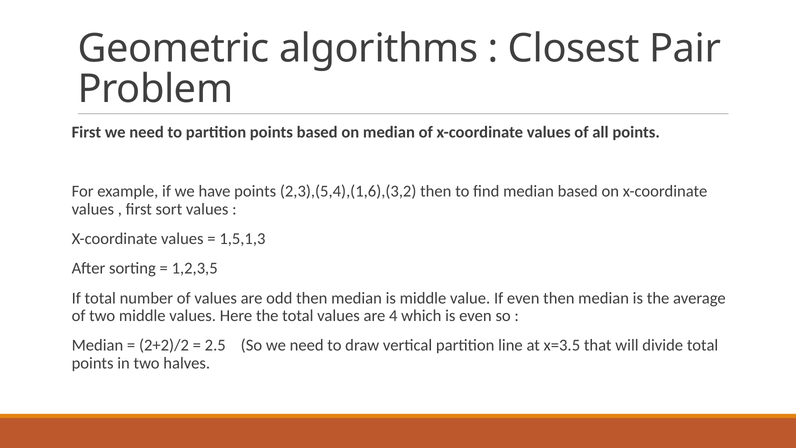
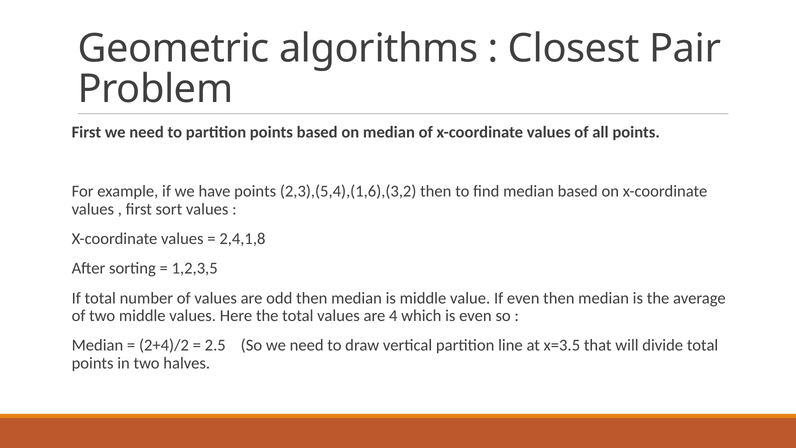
1,5,1,3: 1,5,1,3 -> 2,4,1,8
2+2)/2: 2+2)/2 -> 2+4)/2
